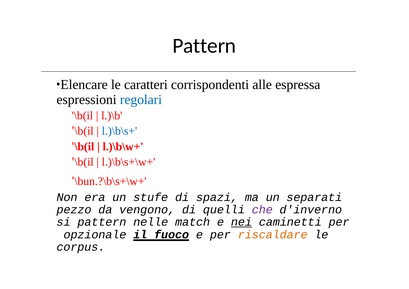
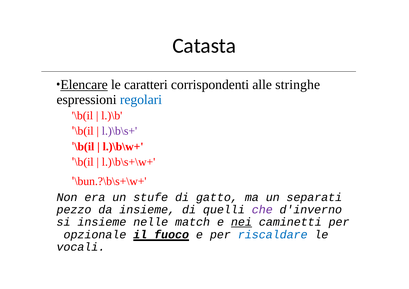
Pattern at (204, 46): Pattern -> Catasta
Elencare underline: none -> present
espressa: espressa -> stringhe
l.)\b\s+ colour: blue -> purple
spazi: spazi -> gatto
da vengono: vengono -> insieme
si pattern: pattern -> insieme
riscaldare colour: orange -> blue
corpus: corpus -> vocali
